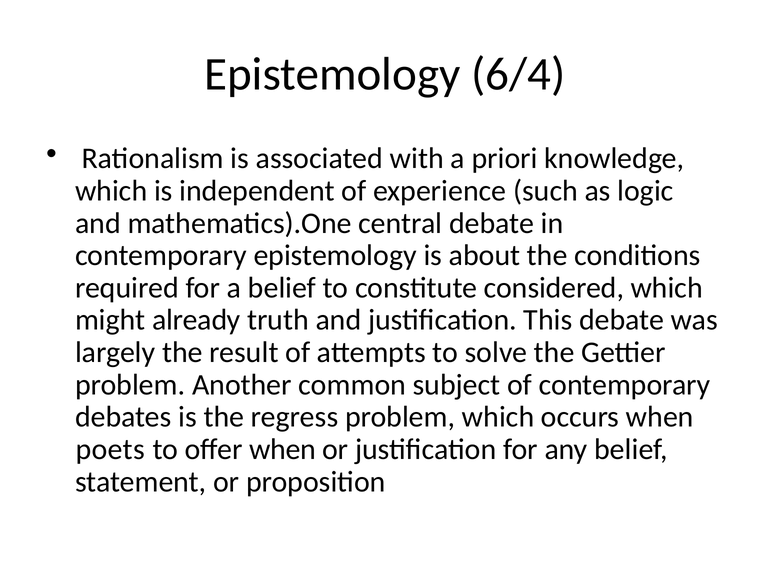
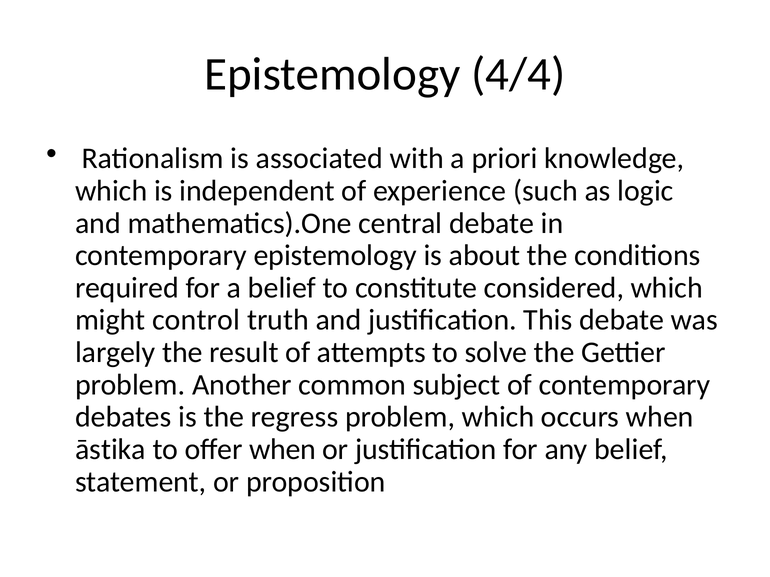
6/4: 6/4 -> 4/4
already: already -> control
poets: poets -> āstika
